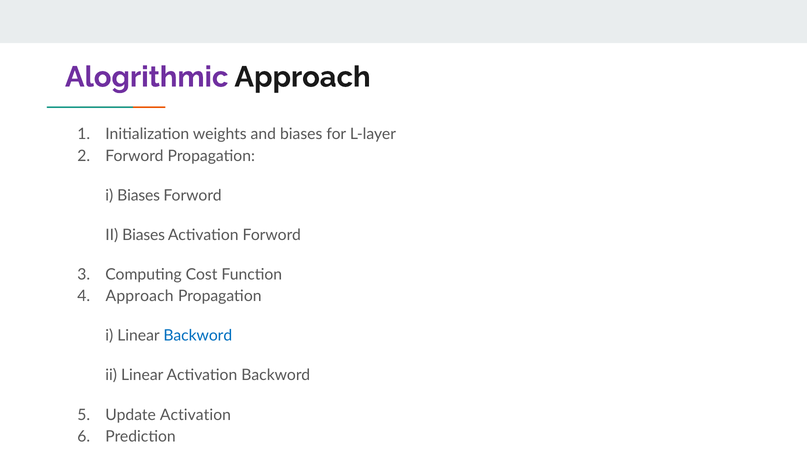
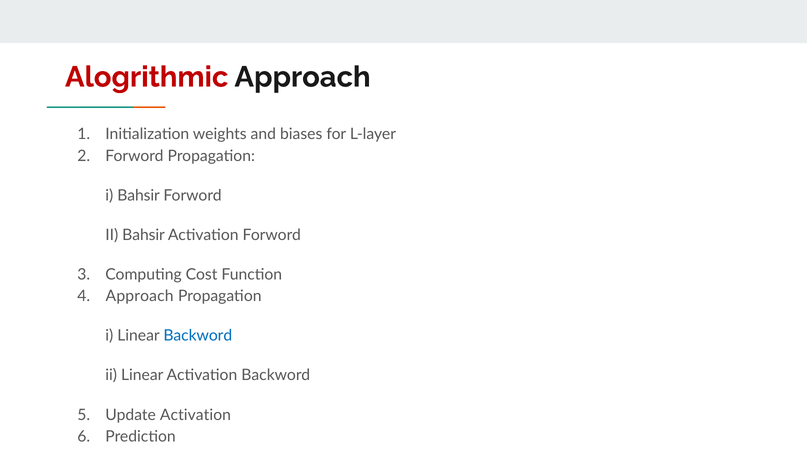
Alogrithmic colour: purple -> red
i Biases: Biases -> Bahsir
II Biases: Biases -> Bahsir
